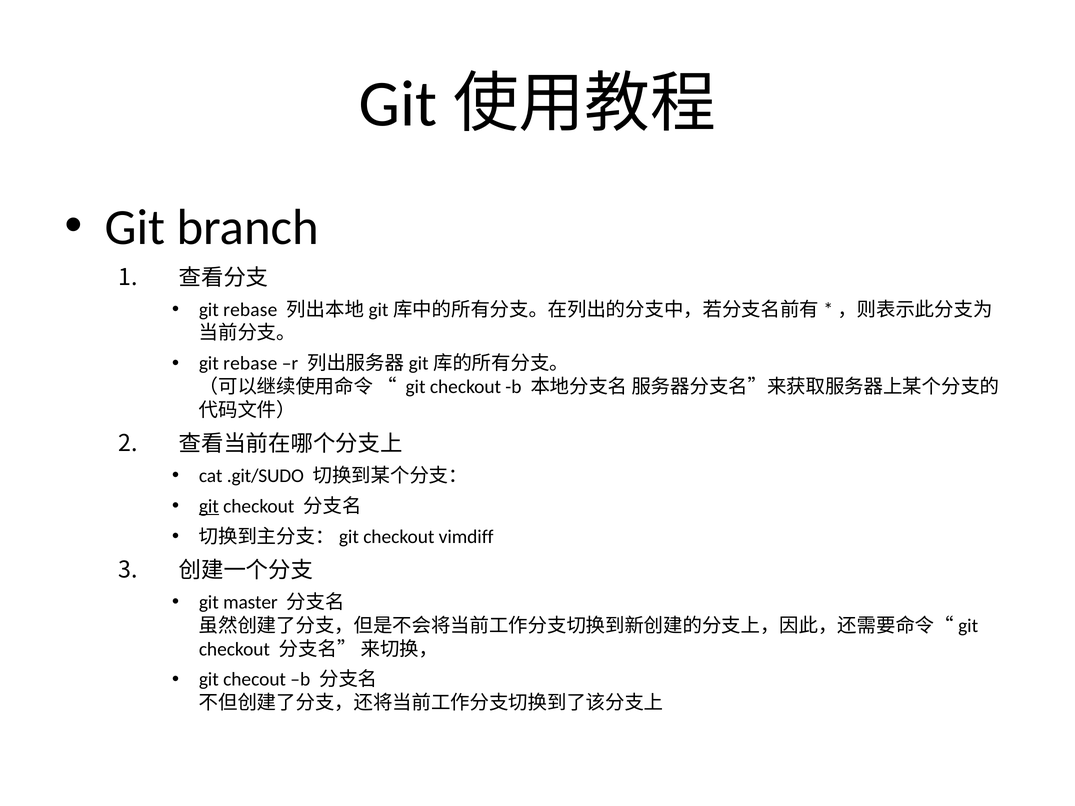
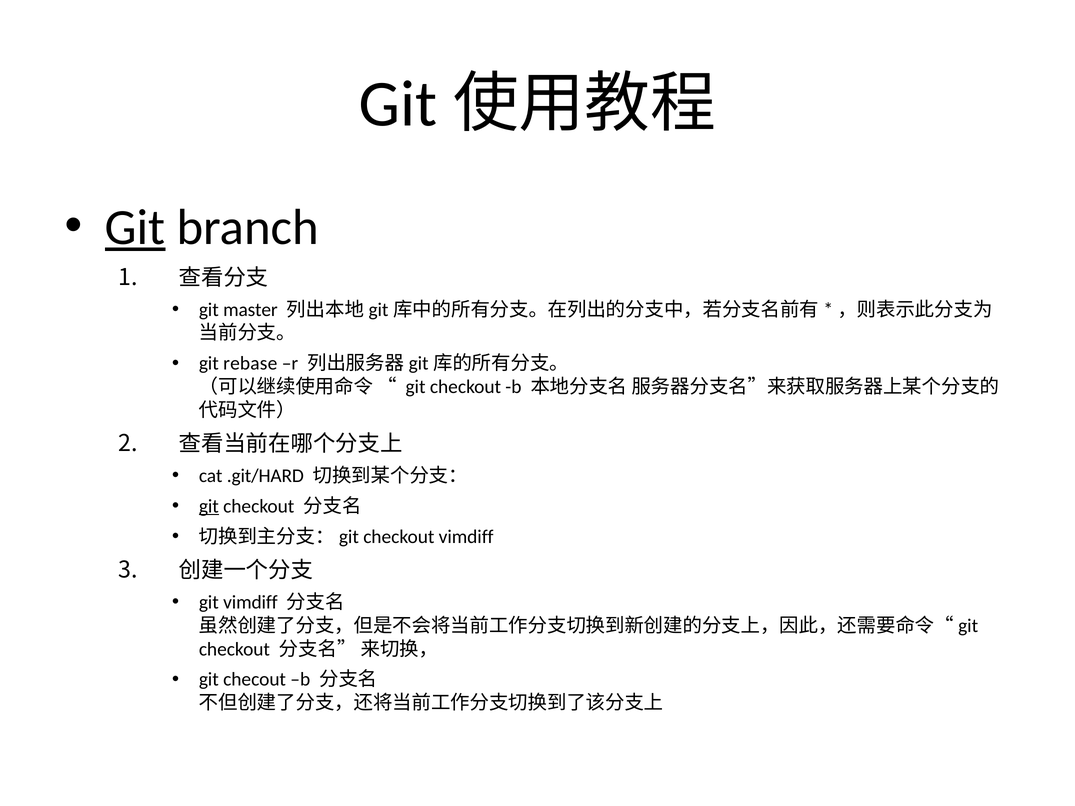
Git at (135, 227) underline: none -> present
rebase at (250, 310): rebase -> master
.git/SUDO: .git/SUDO -> .git/HARD
git master: master -> vimdiff
